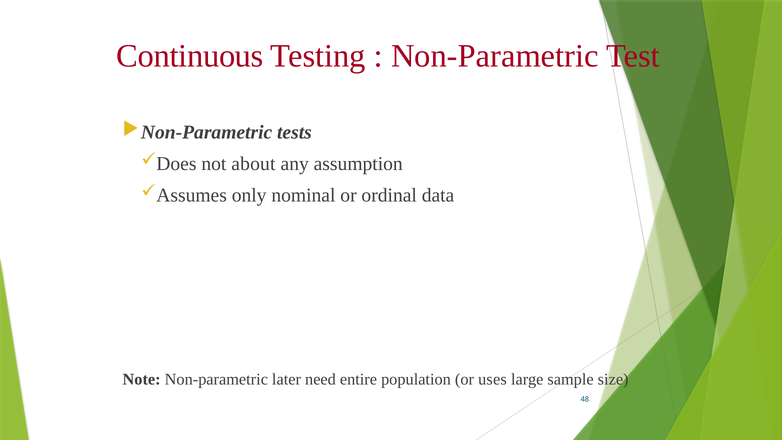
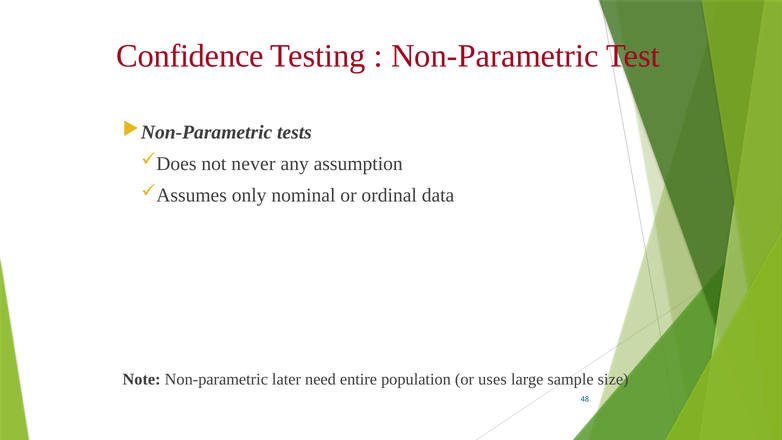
Continuous: Continuous -> Confidence
about: about -> never
